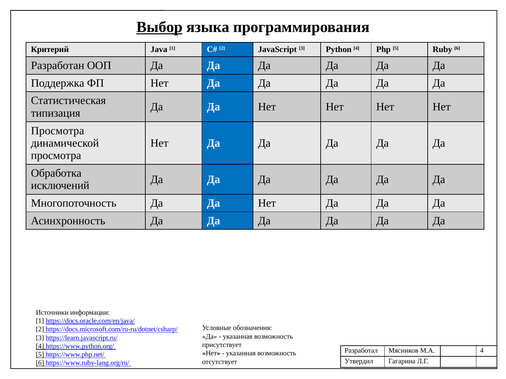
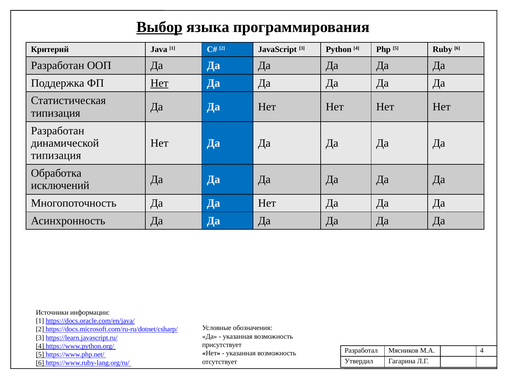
Нет at (159, 83) underline: none -> present
Просмотра at (58, 131): Просмотра -> Разработан
просмотра at (56, 156): просмотра -> типизация
